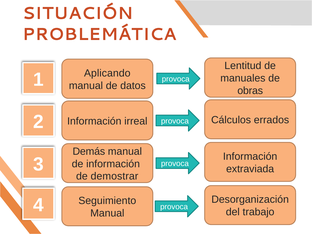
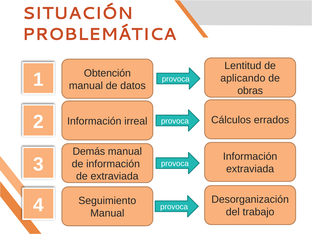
Aplicando: Aplicando -> Obtención
manuales: manuales -> aplicando
de demostrar: demostrar -> extraviada
